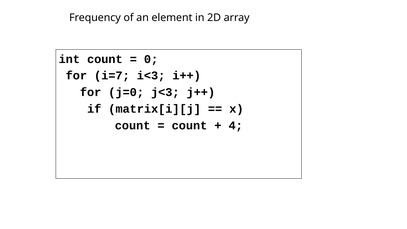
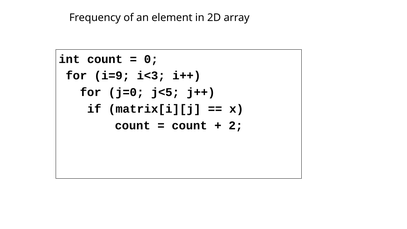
i=7: i=7 -> i=9
j<3: j<3 -> j<5
4: 4 -> 2
